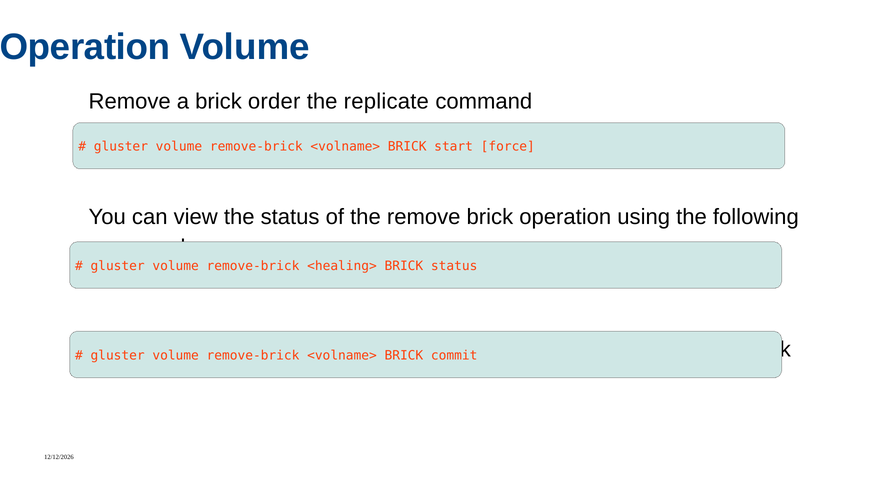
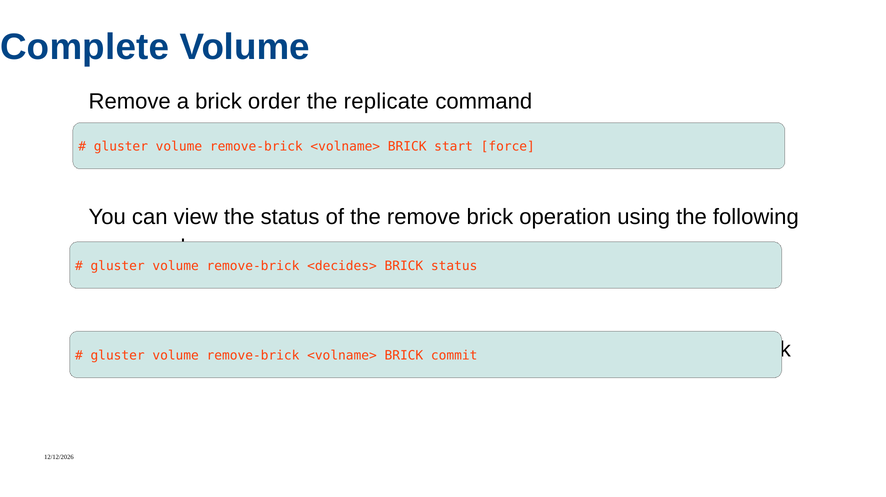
Operation at (85, 47): Operation -> Complete
<healing>: <healing> -> <decides>
